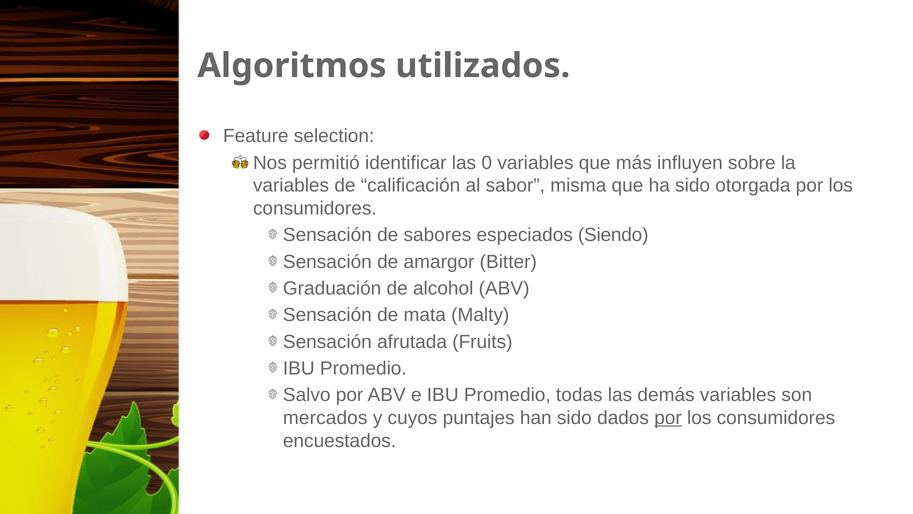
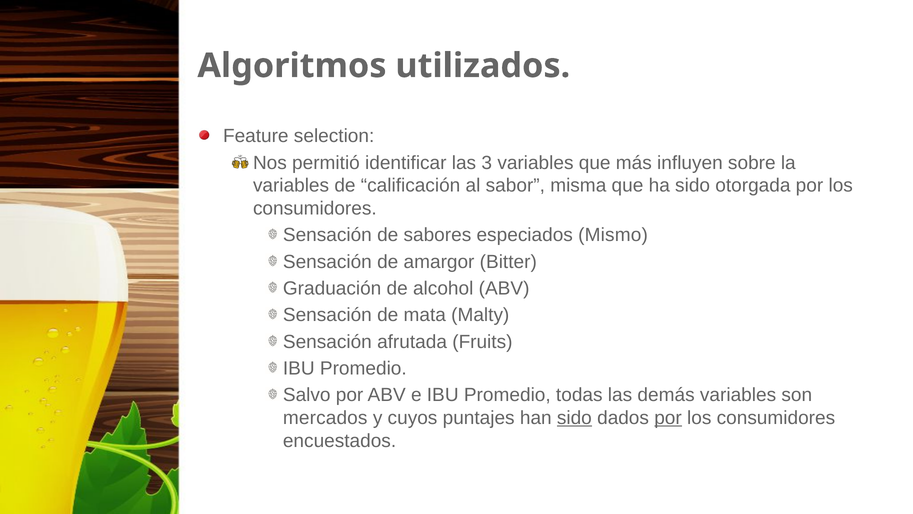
0: 0 -> 3
Siendo: Siendo -> Mismo
sido at (574, 418) underline: none -> present
